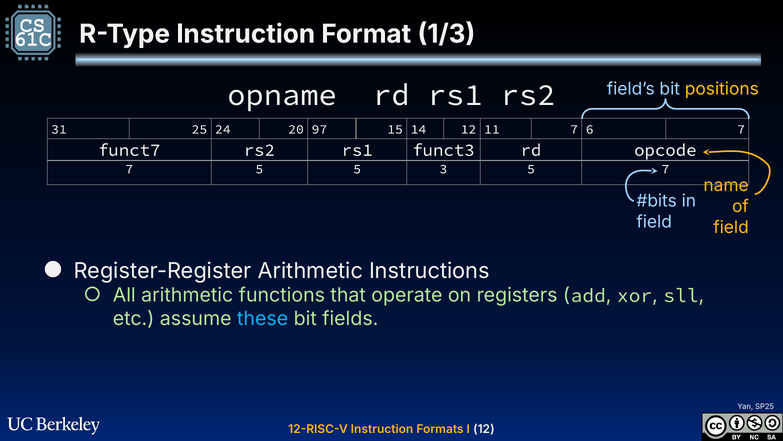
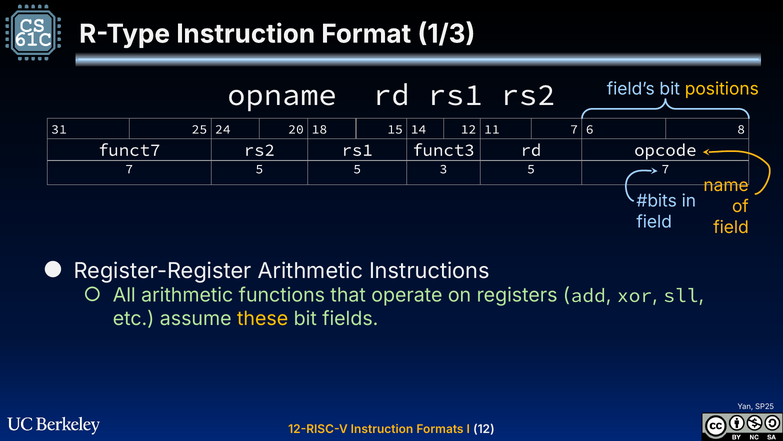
97: 97 -> 18
6 7: 7 -> 8
these colour: light blue -> yellow
